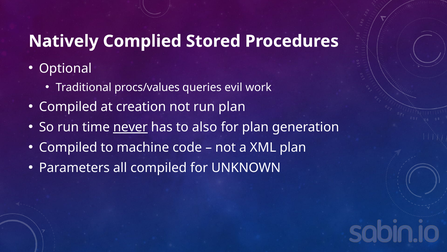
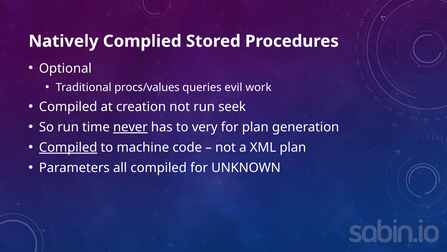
run plan: plan -> seek
also: also -> very
Compiled at (68, 147) underline: none -> present
